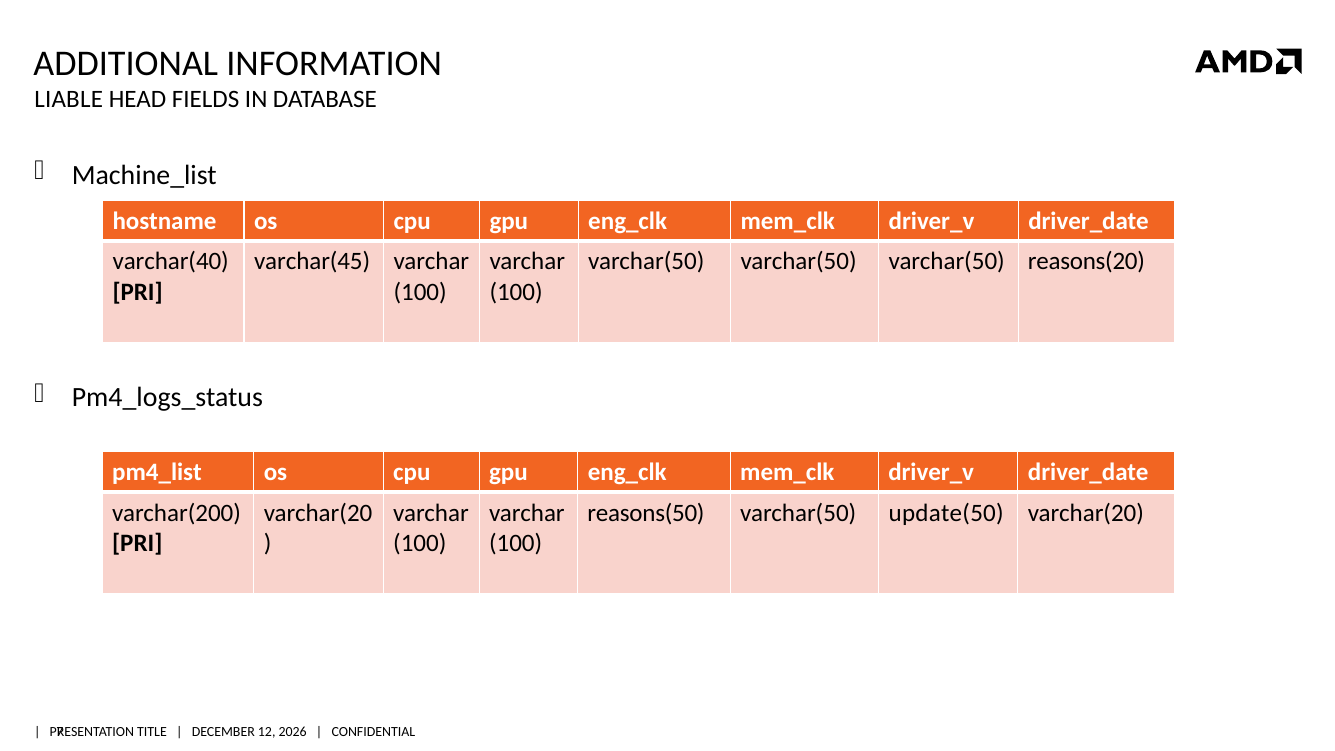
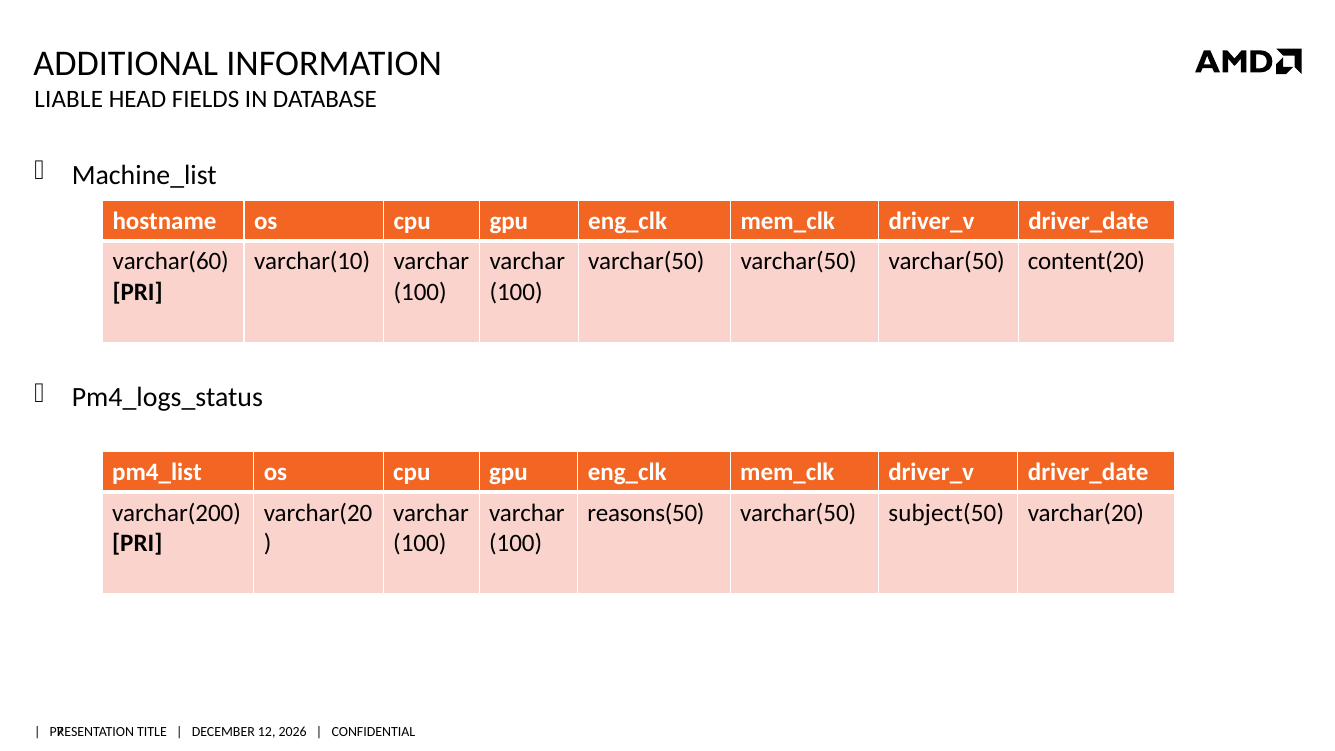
varchar(40: varchar(40 -> varchar(60
varchar(45: varchar(45 -> varchar(10
reasons(20: reasons(20 -> content(20
update(50: update(50 -> subject(50
